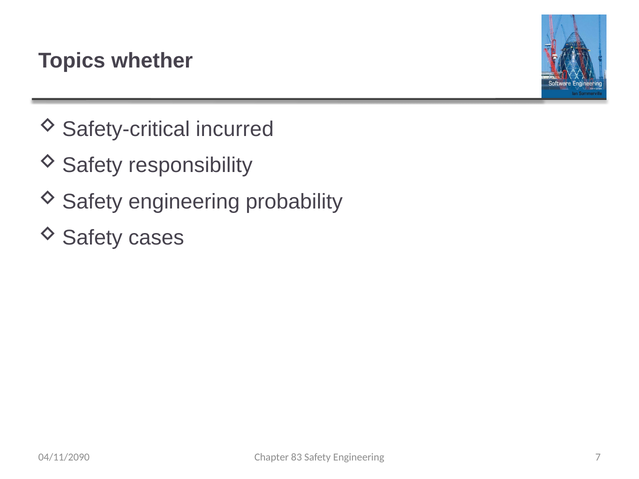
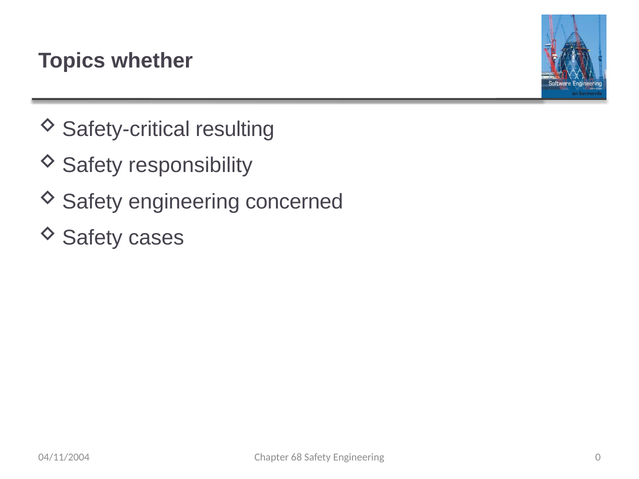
incurred: incurred -> resulting
probability: probability -> concerned
83: 83 -> 68
7: 7 -> 0
04/11/2090: 04/11/2090 -> 04/11/2004
